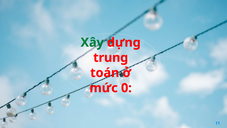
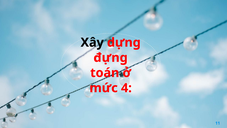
Xây colour: green -> black
trung: trung -> đựng
0: 0 -> 4
